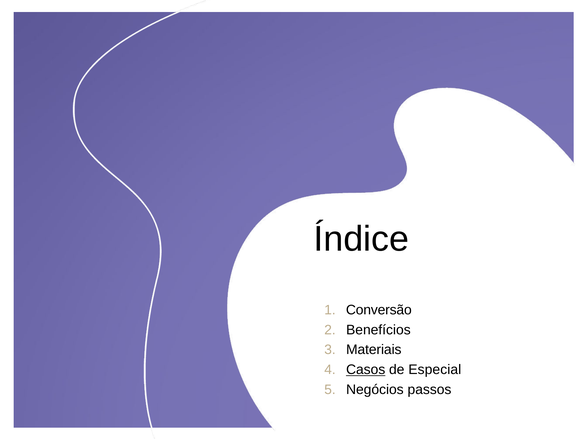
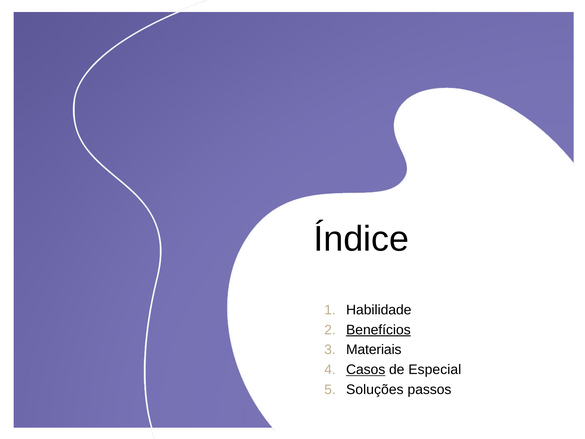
Conversão: Conversão -> Habilidade
Benefícios underline: none -> present
Negócios: Negócios -> Soluções
